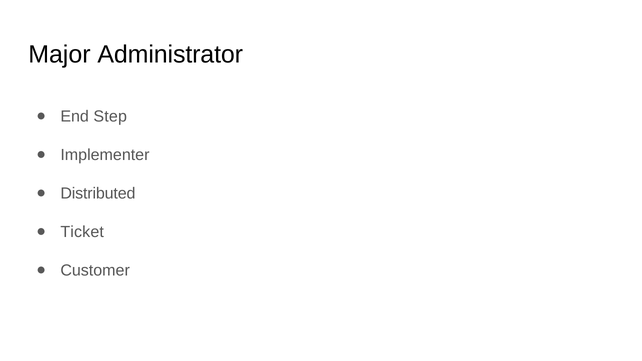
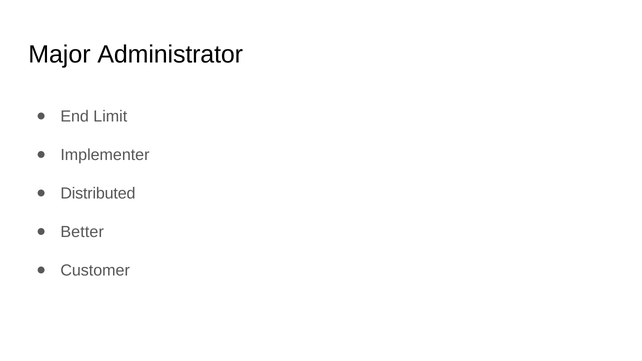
Step: Step -> Limit
Ticket: Ticket -> Better
